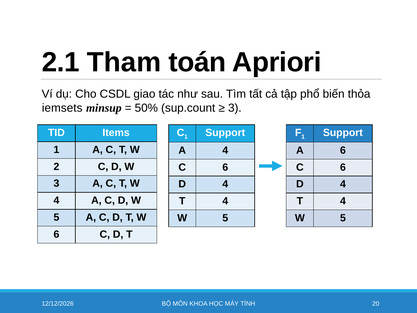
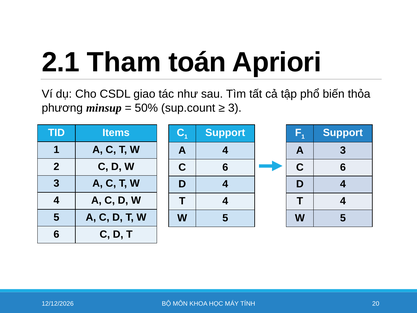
iemsets: iemsets -> phương
A 6: 6 -> 3
